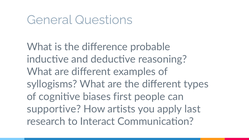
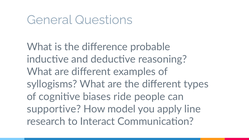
first: first -> ride
artists: artists -> model
last: last -> line
